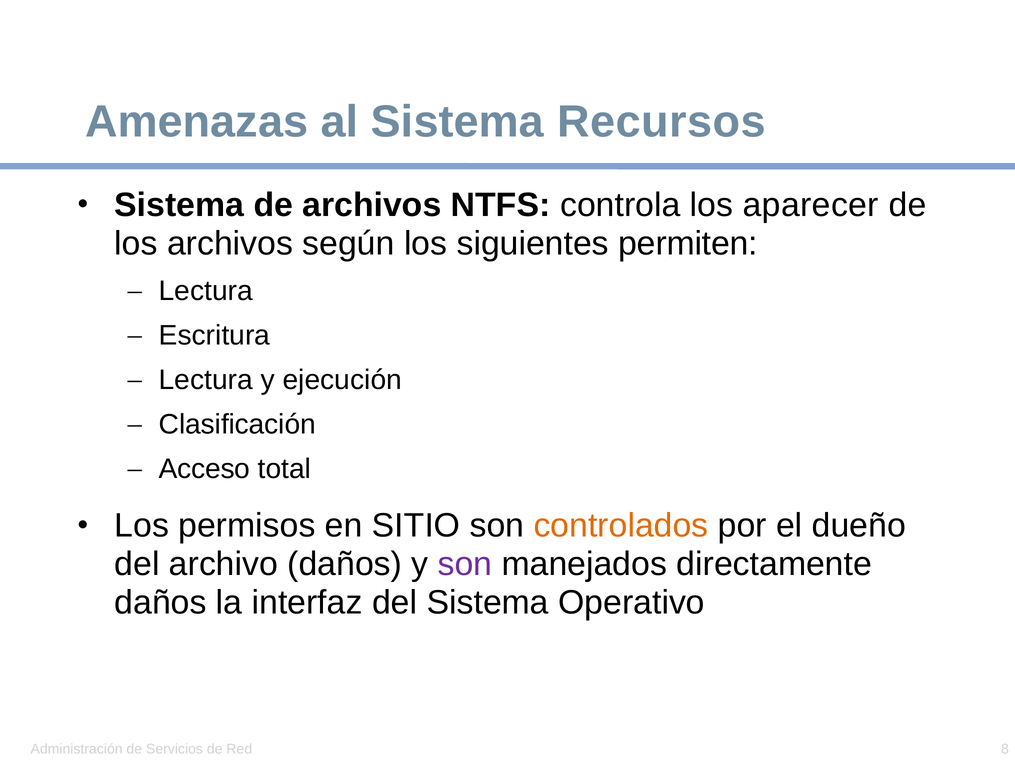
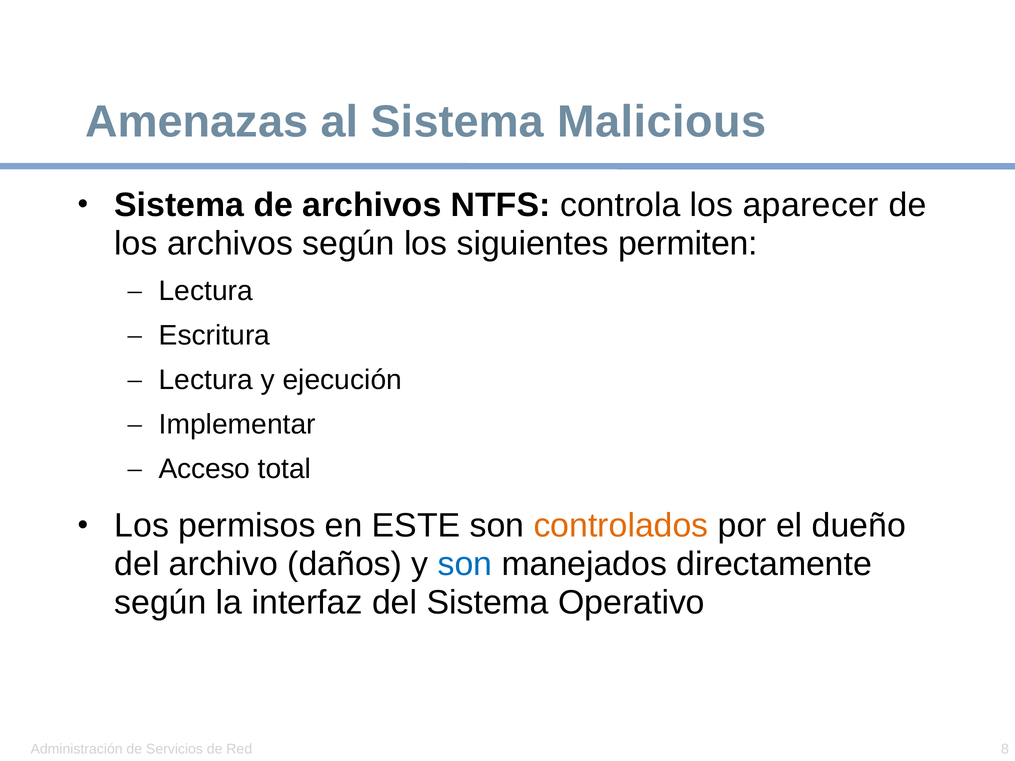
Recursos: Recursos -> Malicious
Clasificación: Clasificación -> Implementar
SITIO: SITIO -> ESTE
son at (465, 564) colour: purple -> blue
daños at (161, 603): daños -> según
